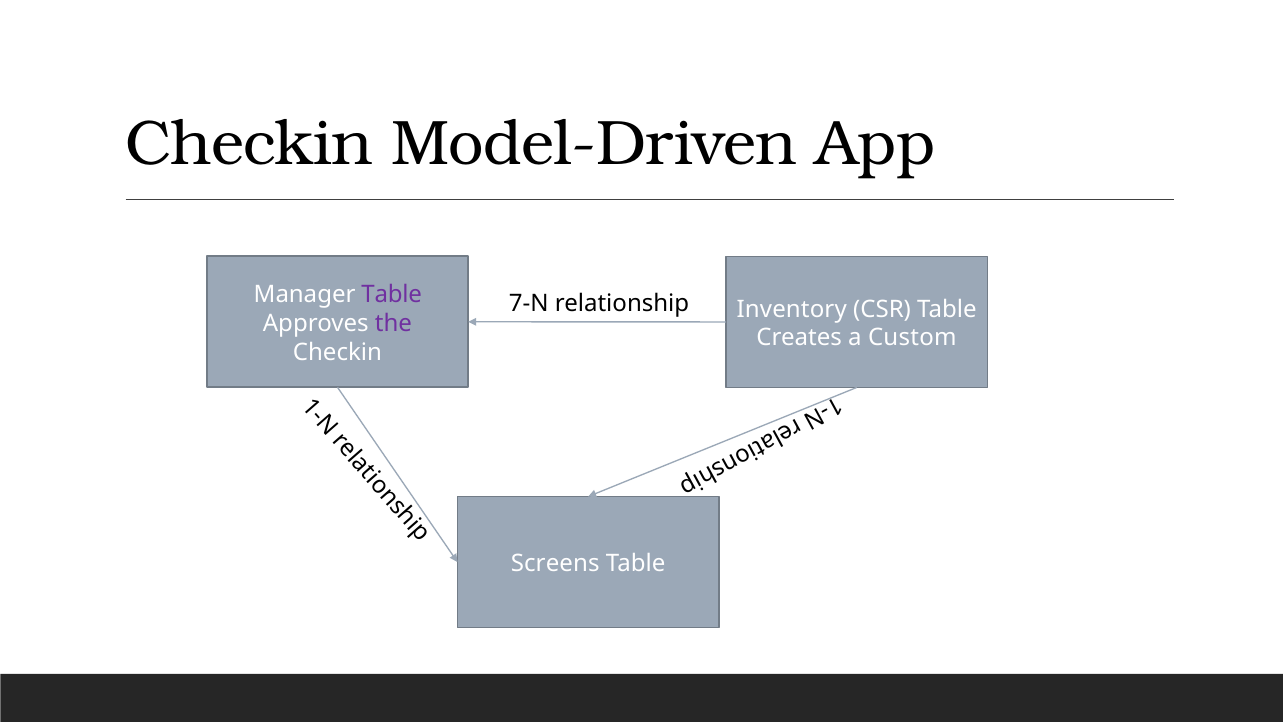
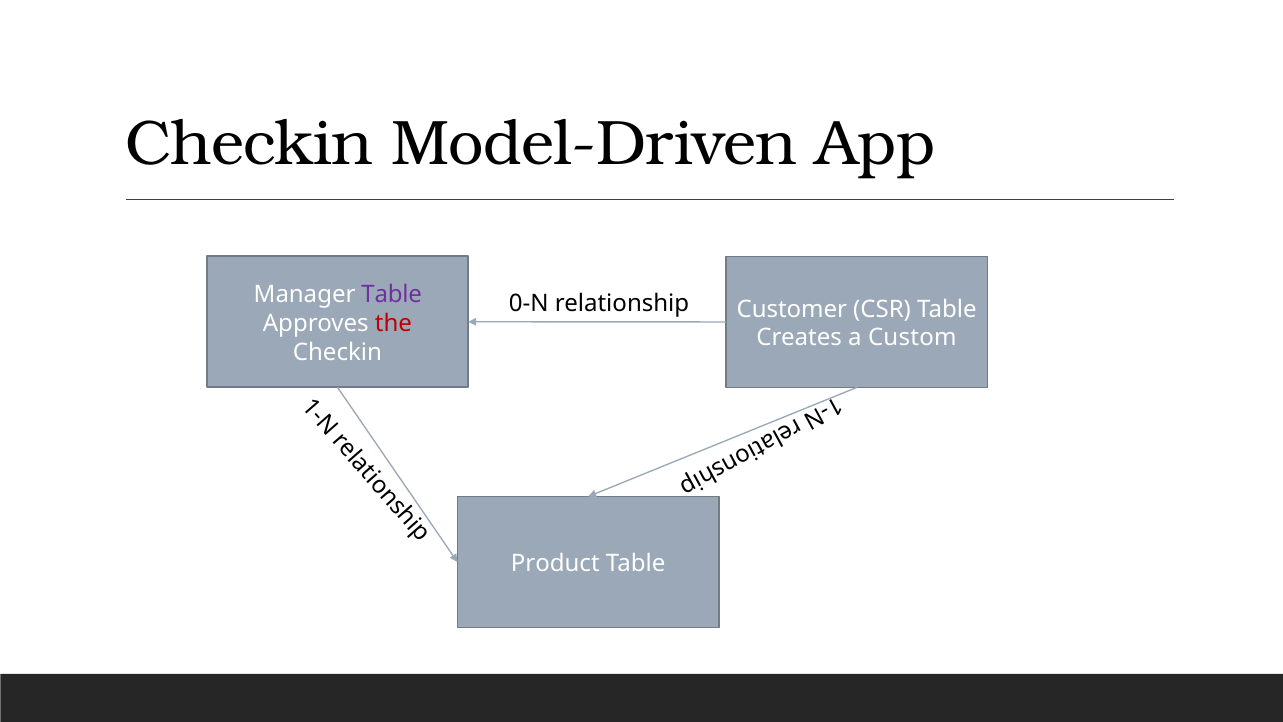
7-N: 7-N -> 0-N
Inventory: Inventory -> Customer
the colour: purple -> red
Screens: Screens -> Product
